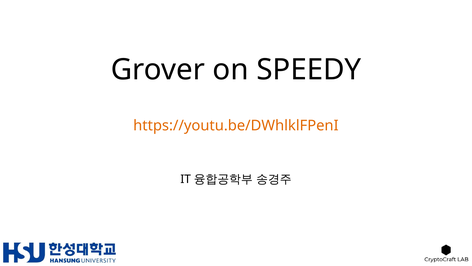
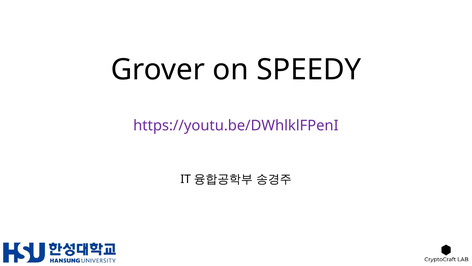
https://youtu.be/DWhlklFPenI colour: orange -> purple
